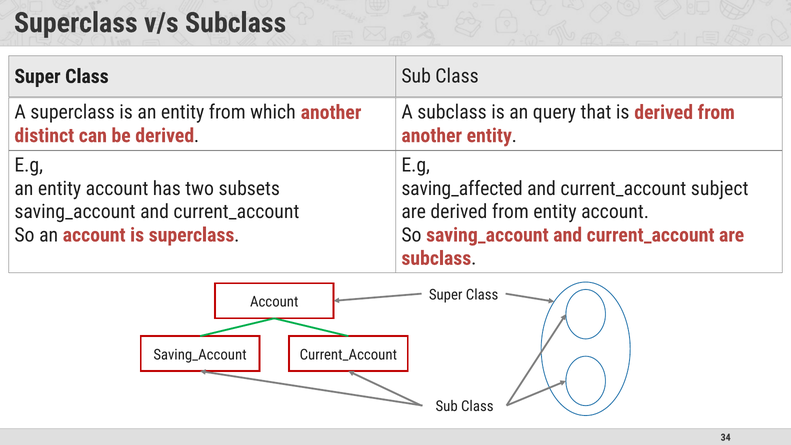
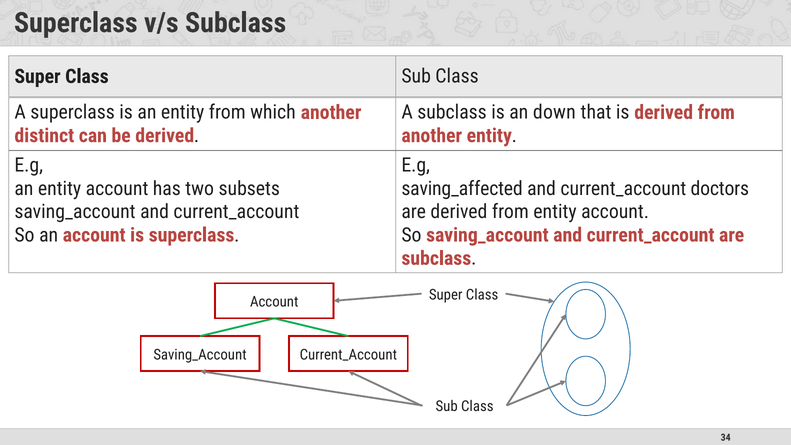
query: query -> down
subject: subject -> doctors
